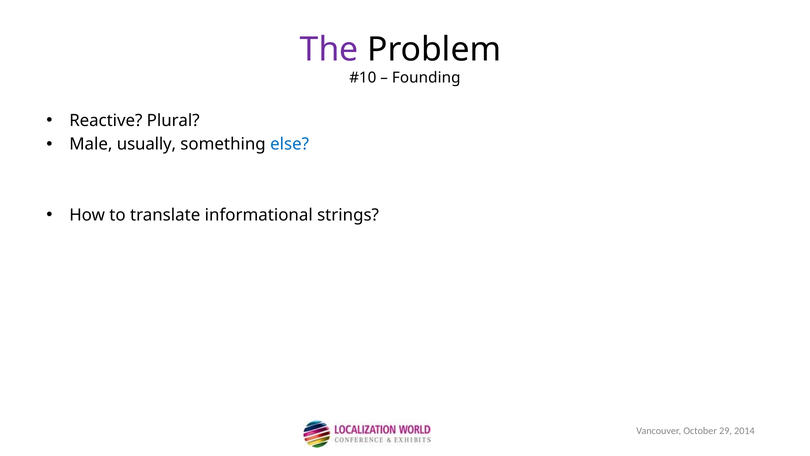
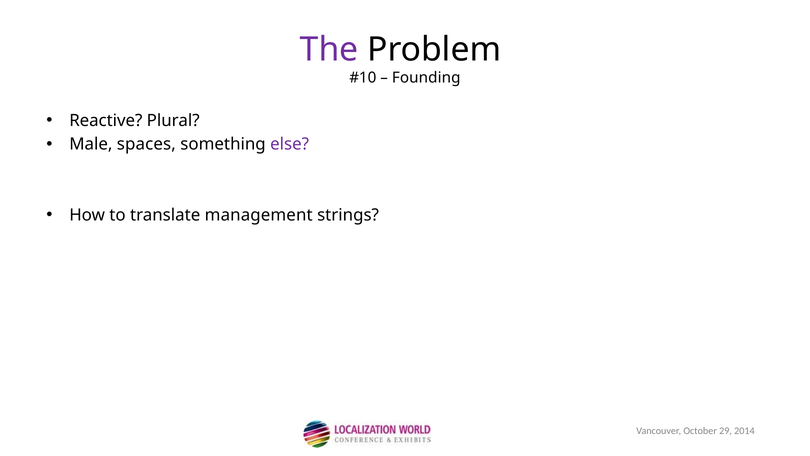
usually: usually -> spaces
else colour: blue -> purple
informational: informational -> management
